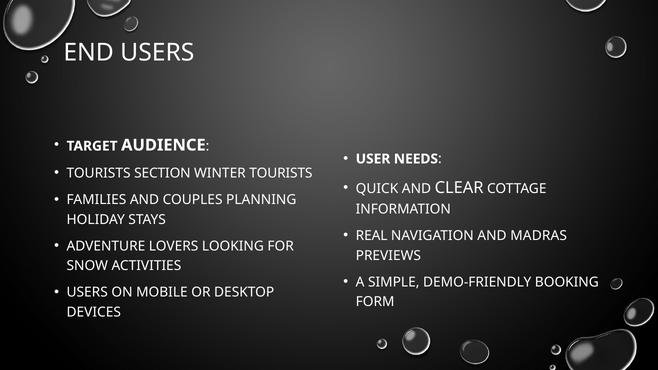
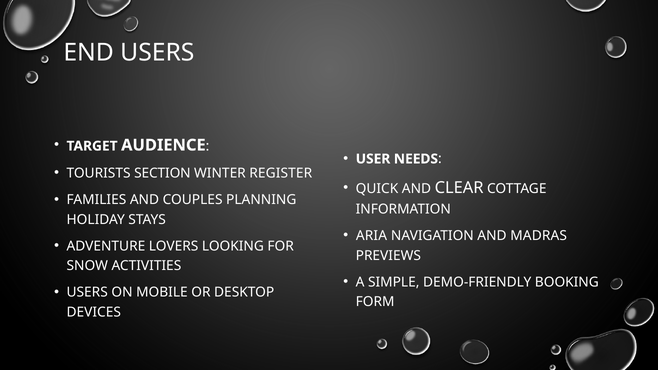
WINTER TOURISTS: TOURISTS -> REGISTER
REAL: REAL -> ARIA
